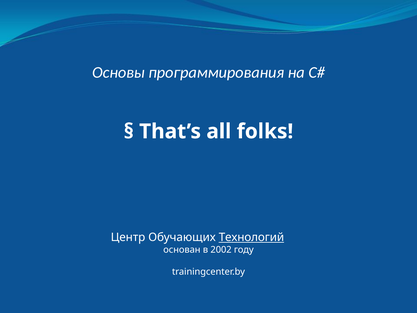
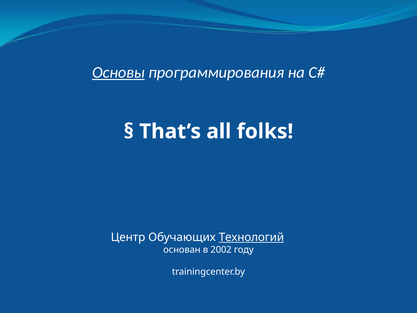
Основы underline: none -> present
